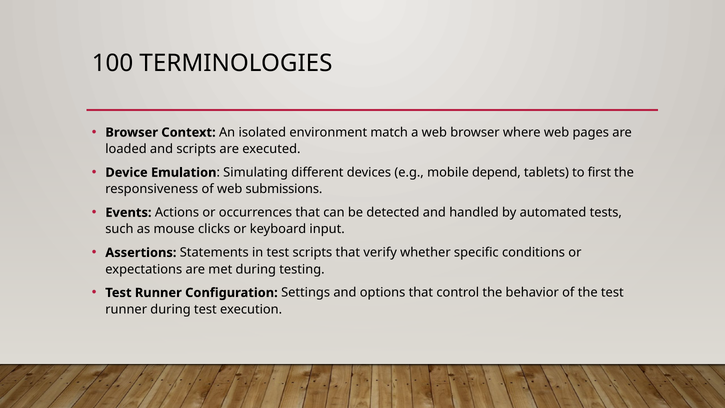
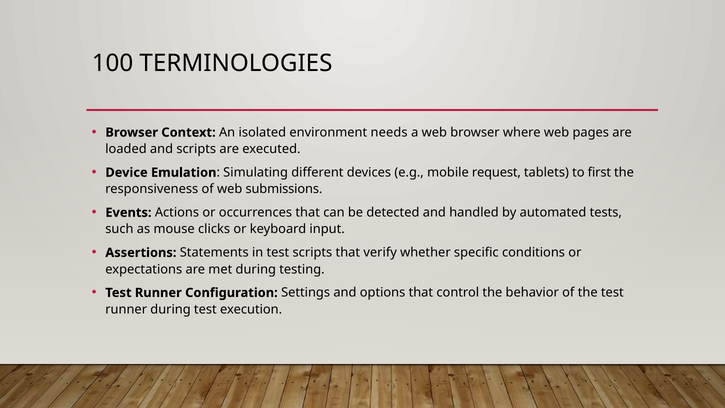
match: match -> needs
depend: depend -> request
